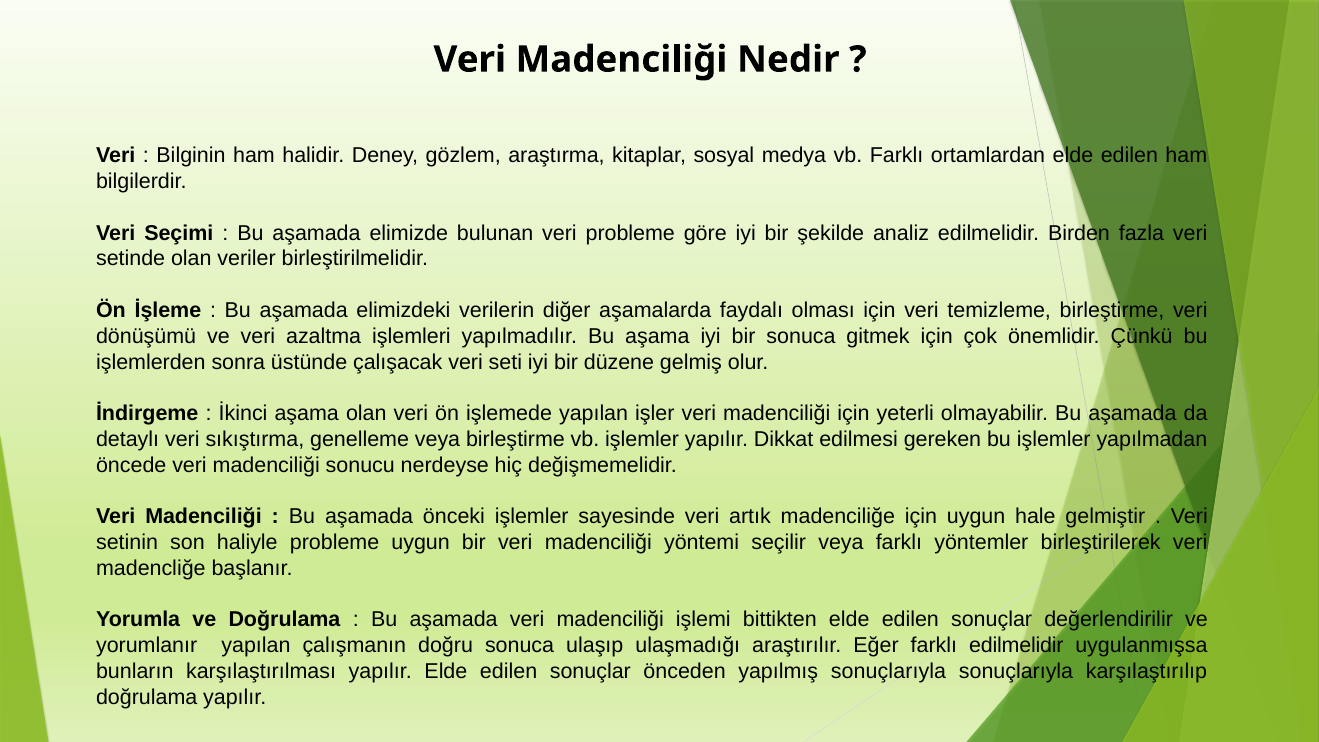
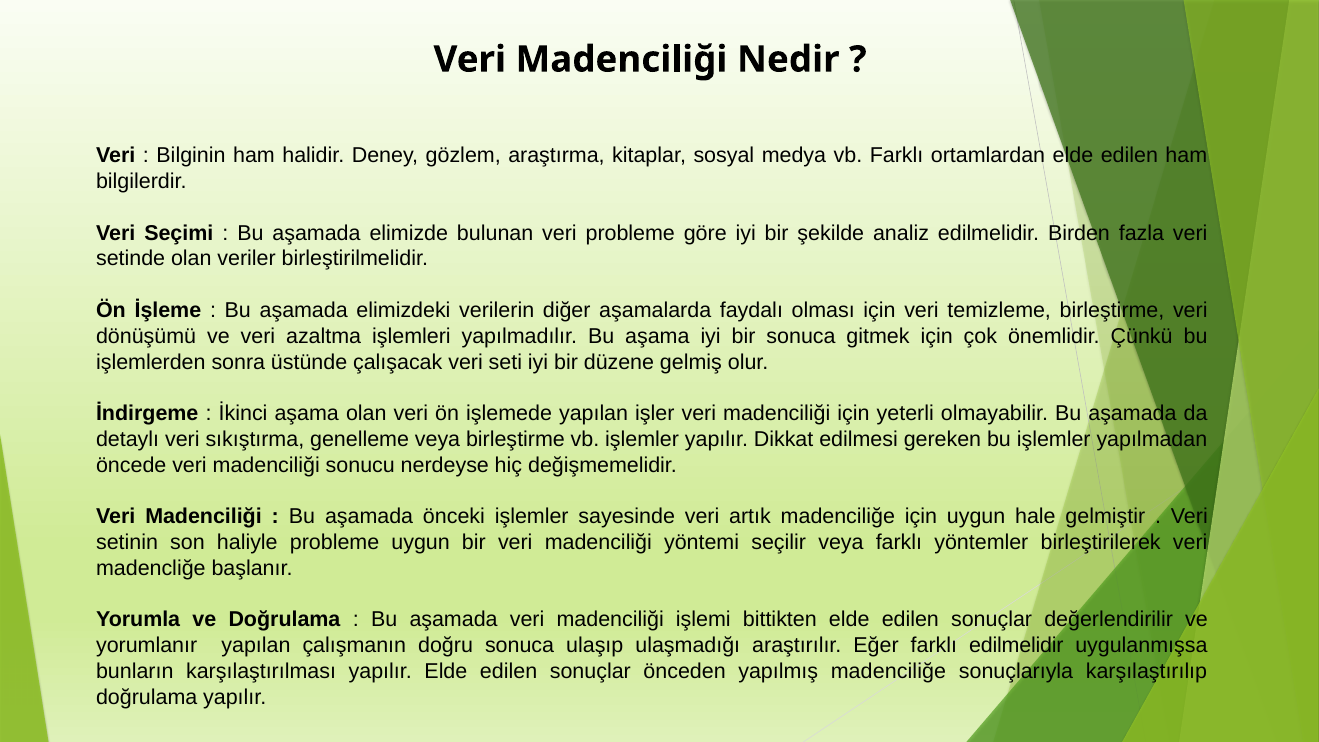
yapılmış sonuçlarıyla: sonuçlarıyla -> madenciliğe
